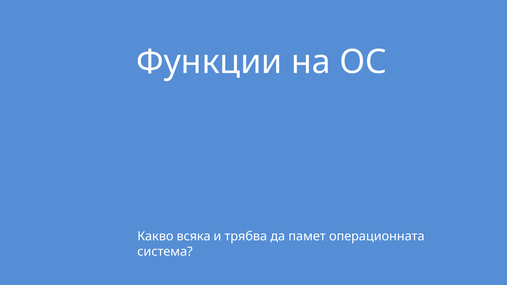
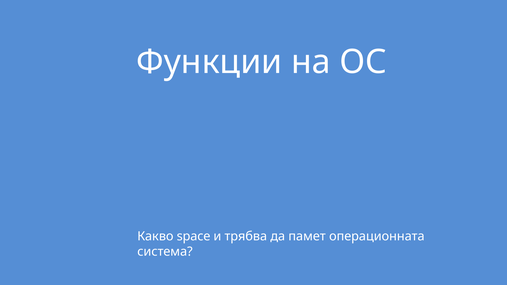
всяка: всяка -> space
